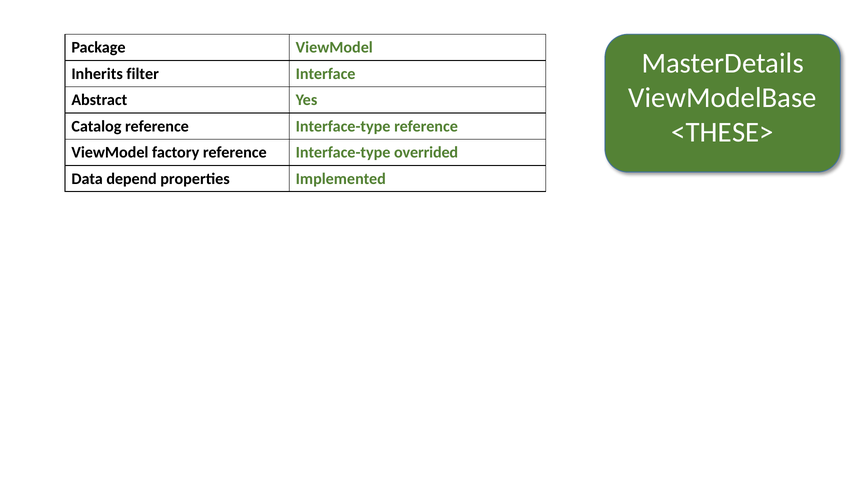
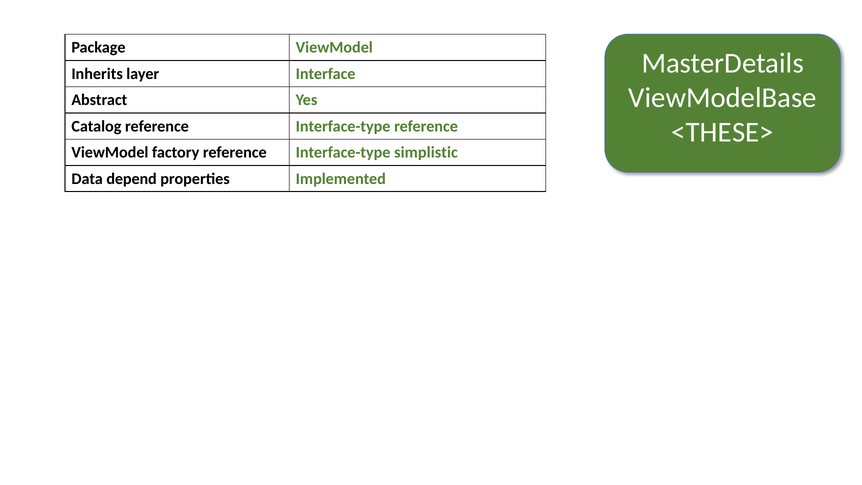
filter: filter -> layer
overrided: overrided -> simplistic
